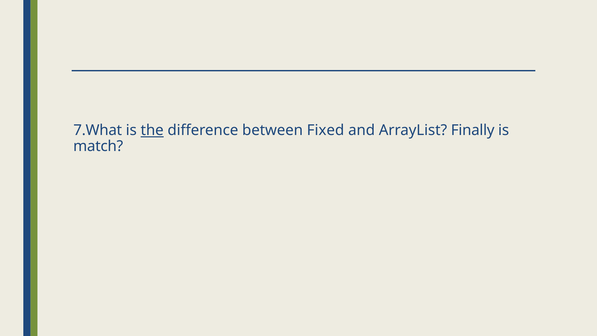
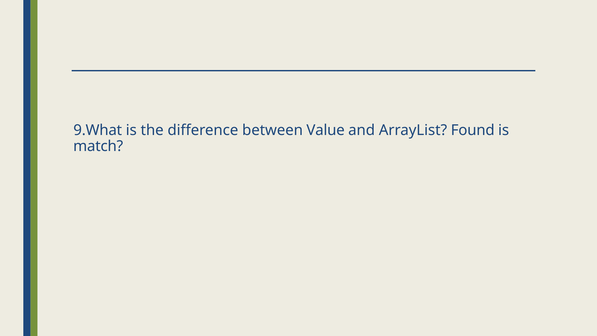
7.What: 7.What -> 9.What
the underline: present -> none
Fixed: Fixed -> Value
Finally: Finally -> Found
